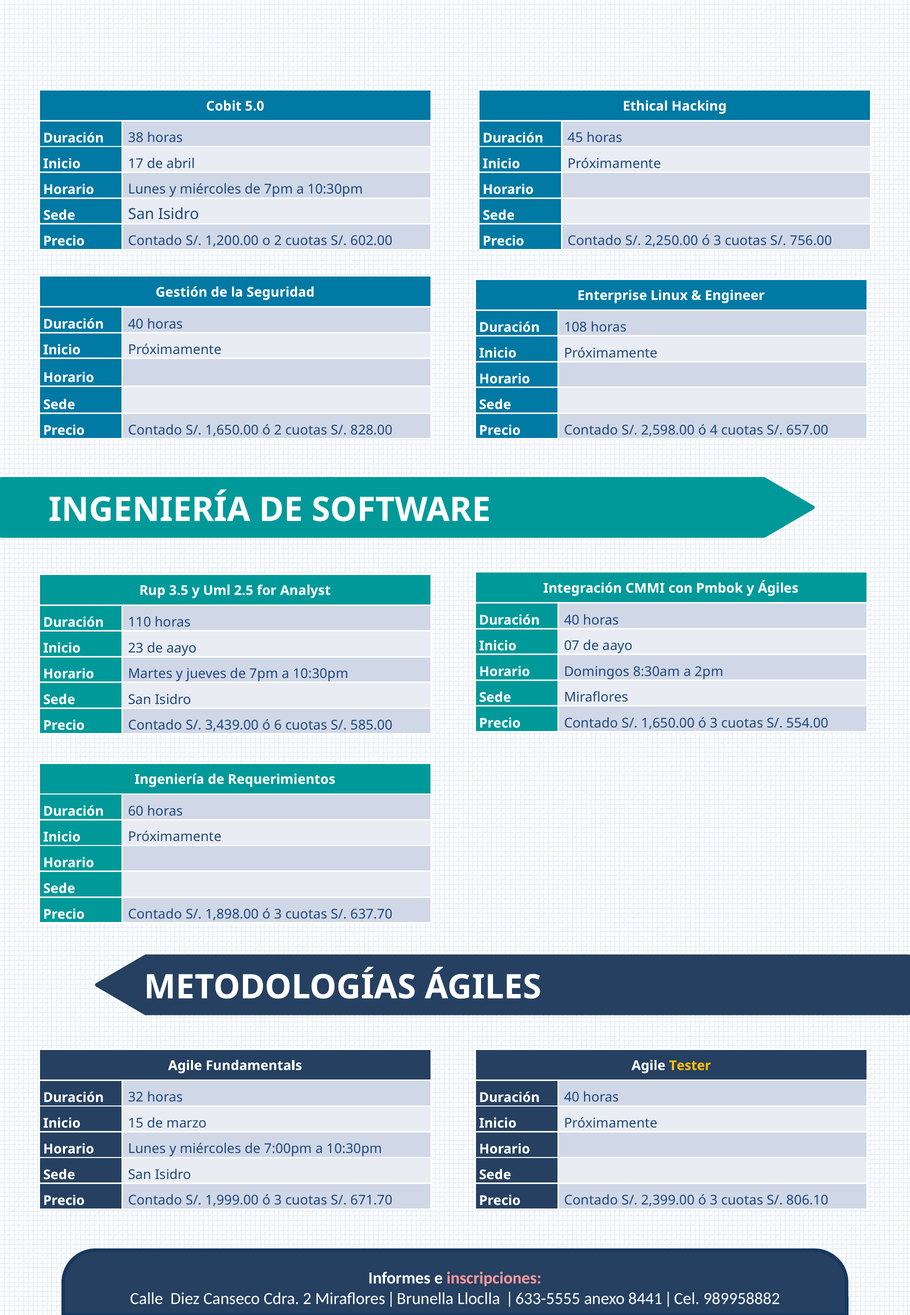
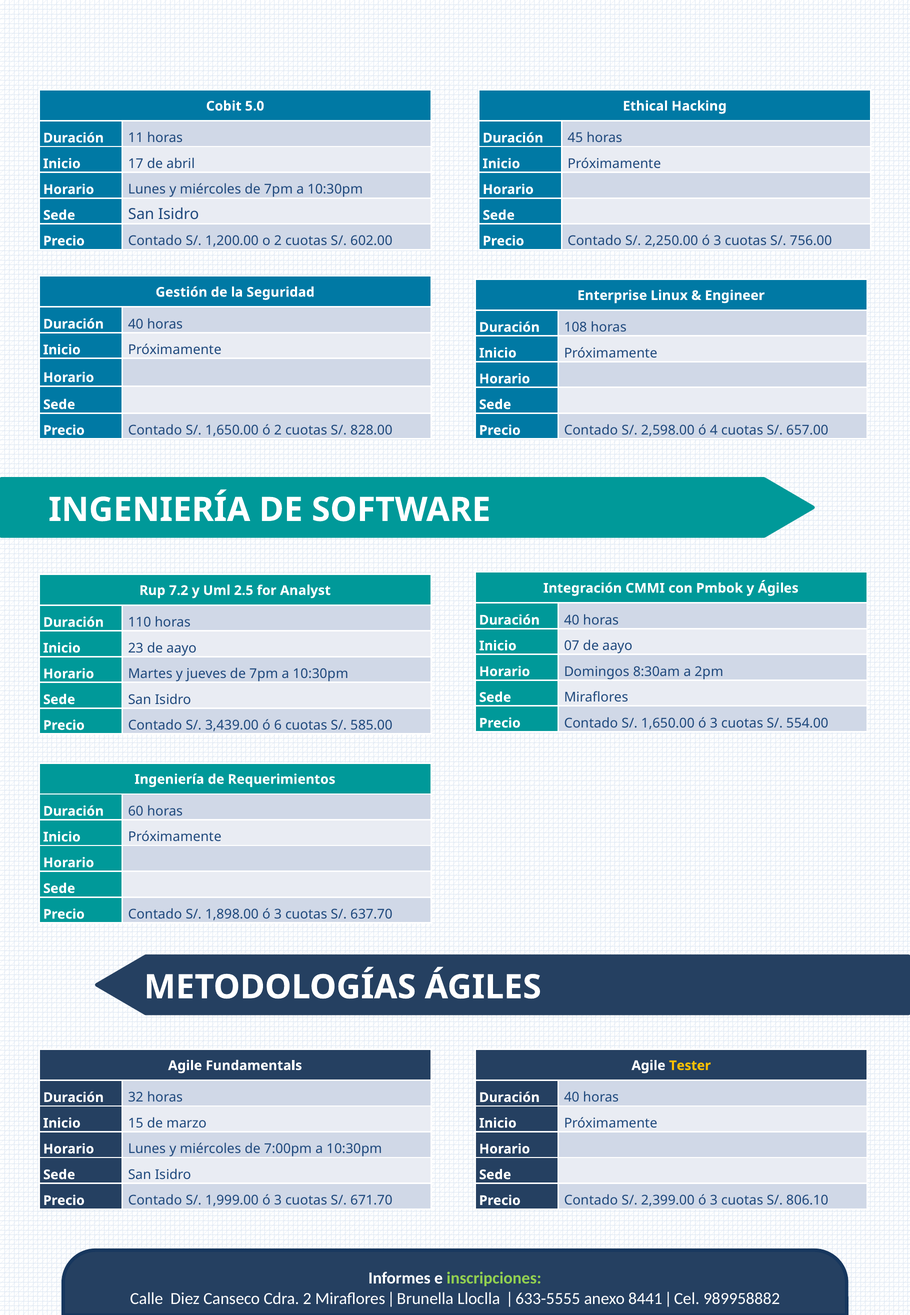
38: 38 -> 11
3.5: 3.5 -> 7.2
inscripciones colour: pink -> light green
